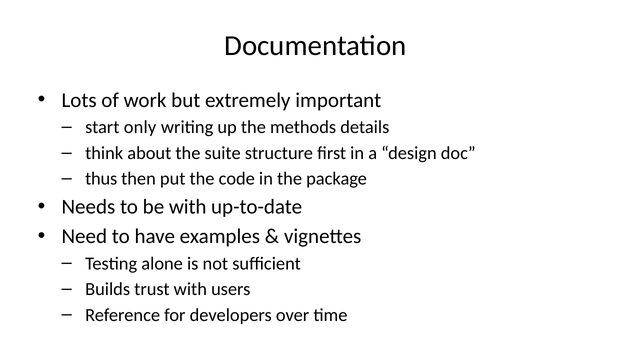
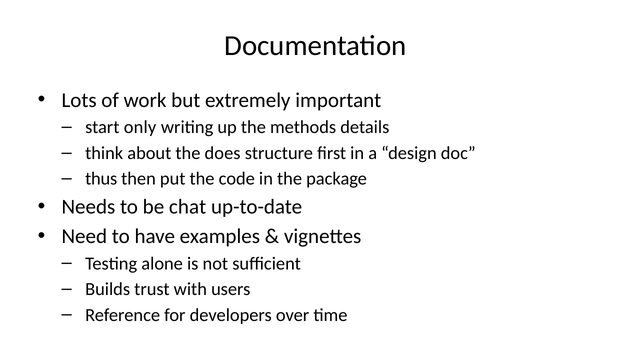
suite: suite -> does
be with: with -> chat
